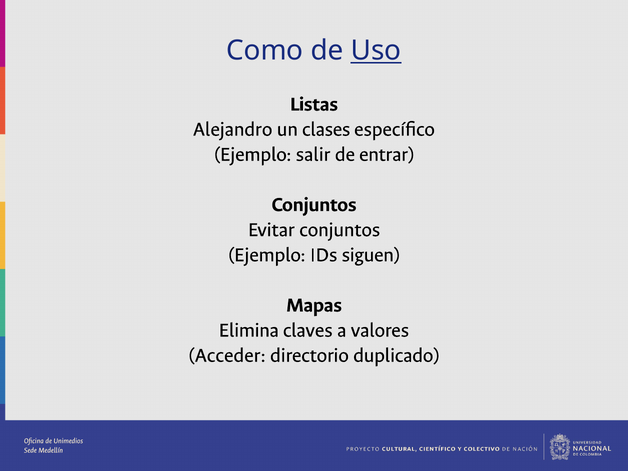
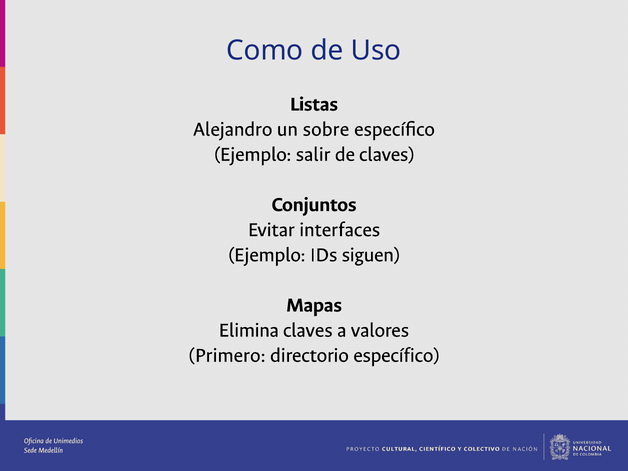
Uso underline: present -> none
clases: clases -> sobre
de entrar: entrar -> claves
Evitar conjuntos: conjuntos -> interfaces
Acceder: Acceder -> Primero
directorio duplicado: duplicado -> específico
